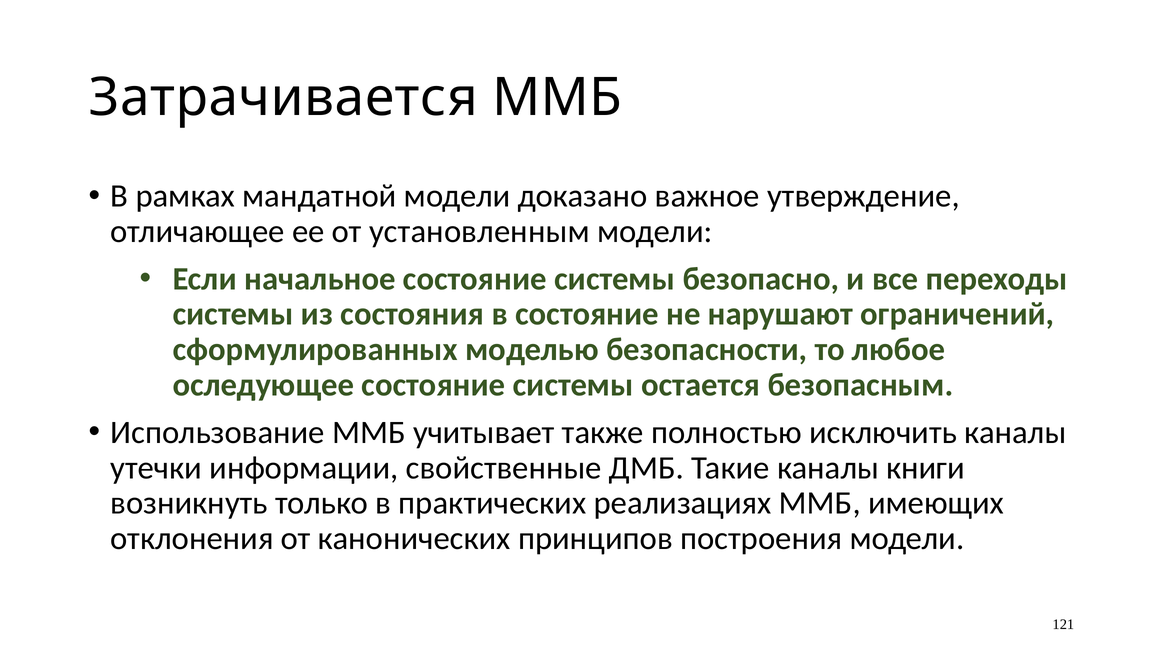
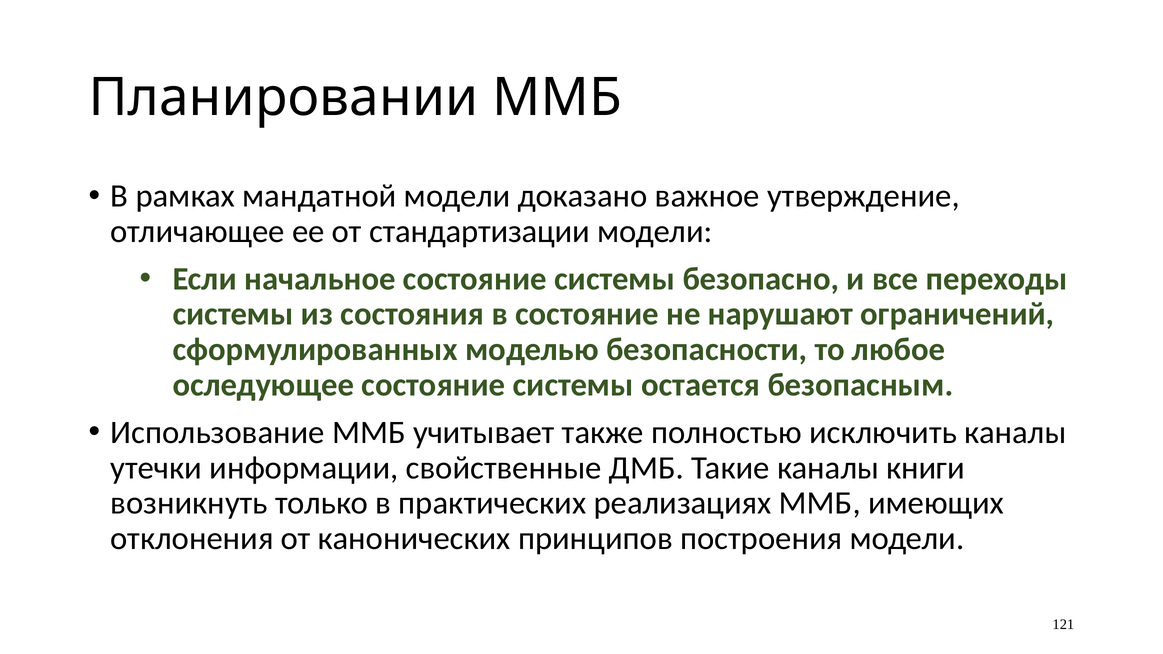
Затрачивается: Затрачивается -> Планировании
установленным: установленным -> стандартизации
